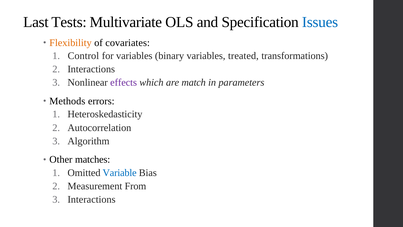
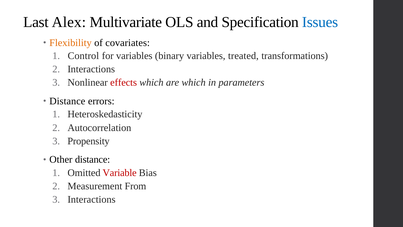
Tests: Tests -> Alex
effects colour: purple -> red
are match: match -> which
Methods at (67, 101): Methods -> Distance
Algorithm: Algorithm -> Propensity
Other matches: matches -> distance
Variable colour: blue -> red
